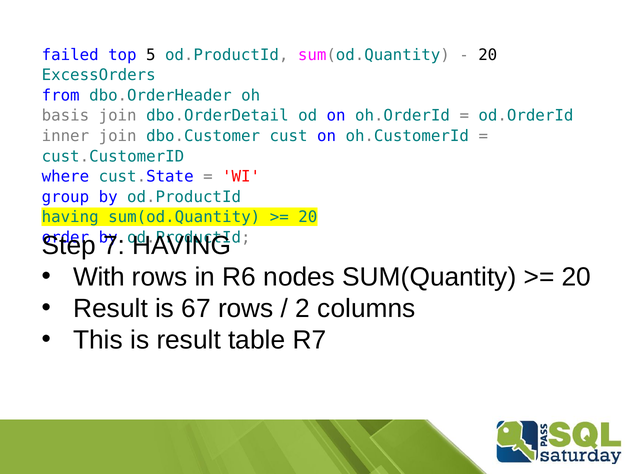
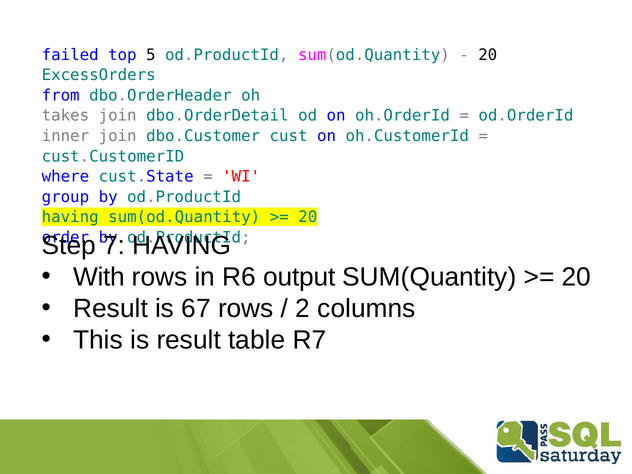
basis: basis -> takes
nodes: nodes -> output
